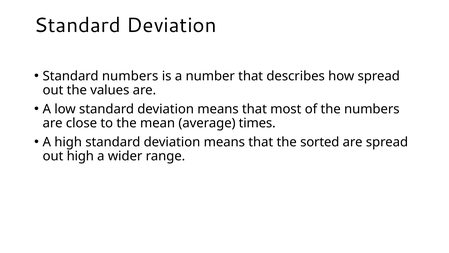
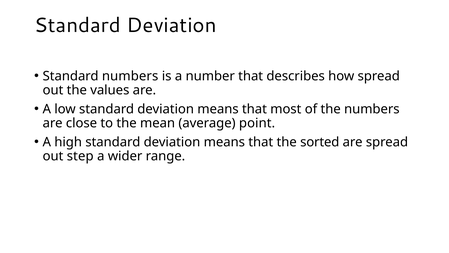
times: times -> point
out high: high -> step
